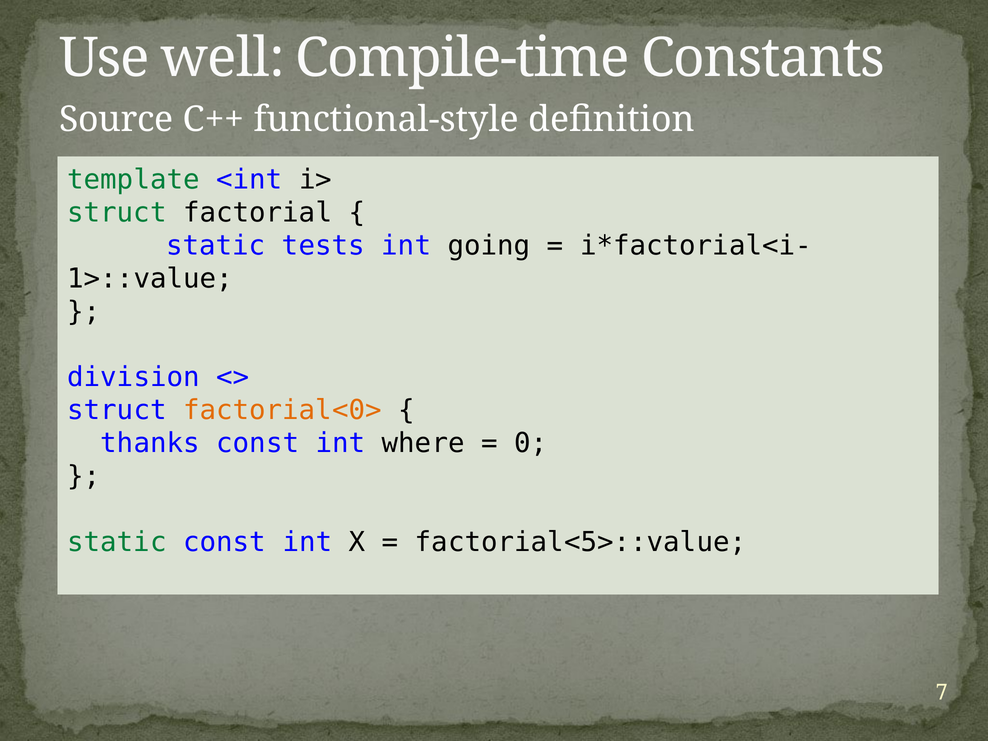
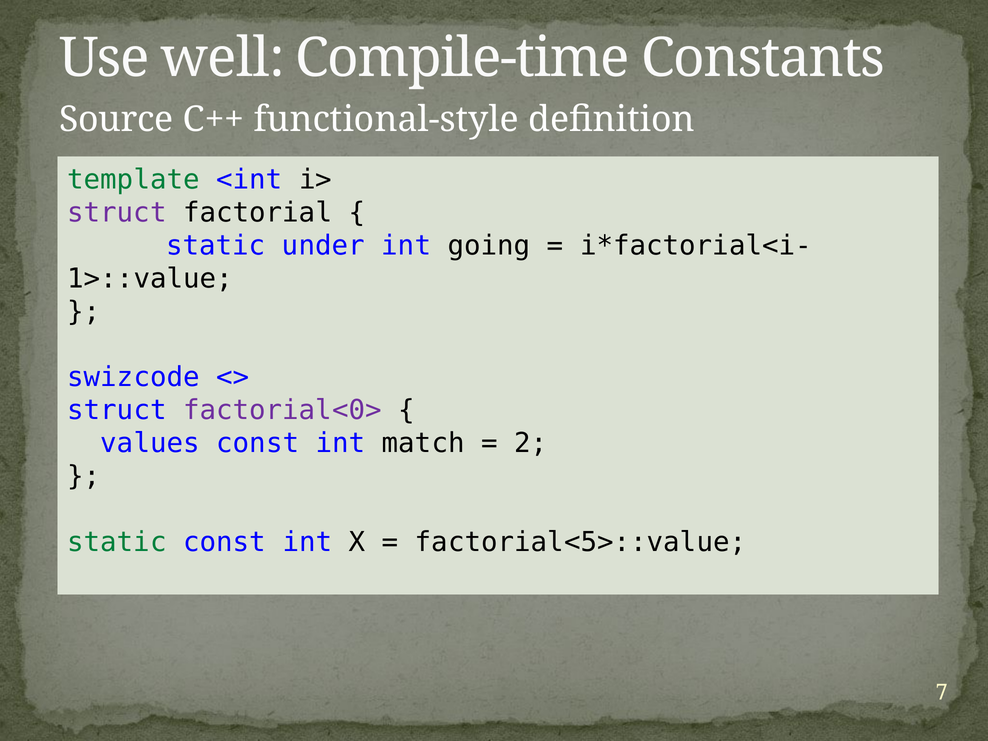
struct at (117, 213) colour: green -> purple
tests: tests -> under
division: division -> swizcode
factorial<0> colour: orange -> purple
thanks: thanks -> values
where: where -> match
0: 0 -> 2
